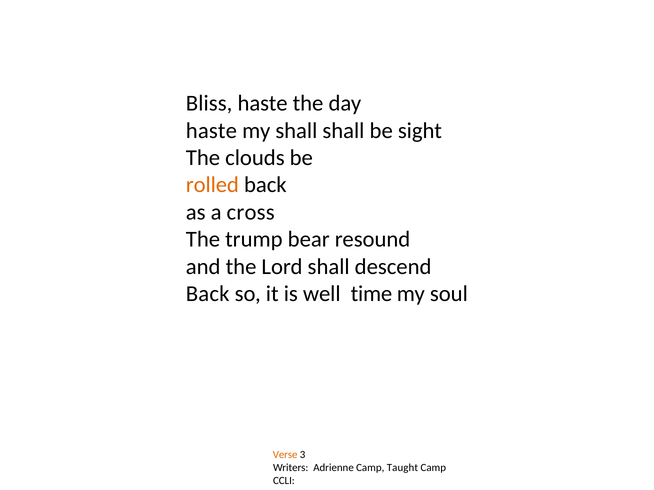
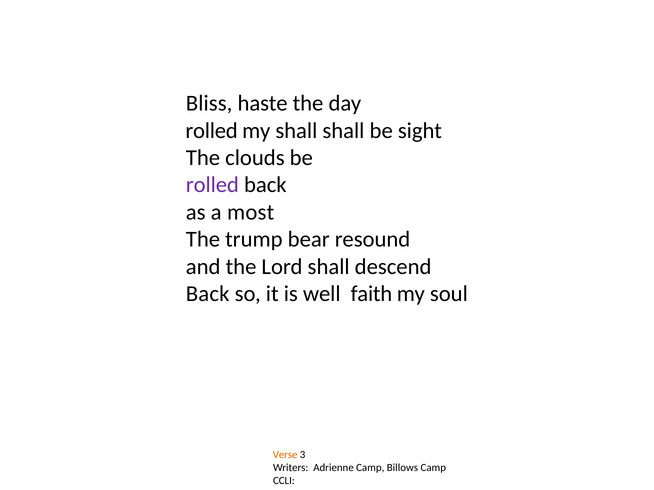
haste at (211, 131): haste -> rolled
rolled at (212, 185) colour: orange -> purple
cross: cross -> most
time: time -> faith
Taught: Taught -> Billows
